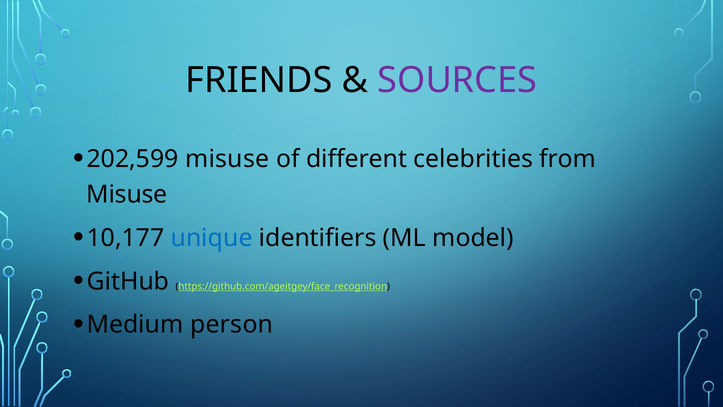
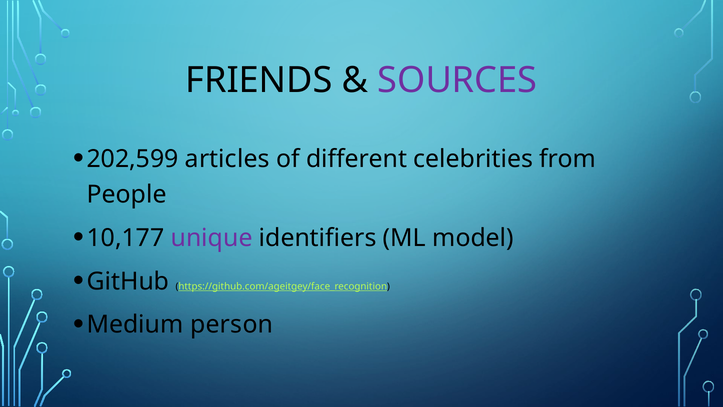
202,599 misuse: misuse -> articles
Misuse at (127, 195): Misuse -> People
unique colour: blue -> purple
